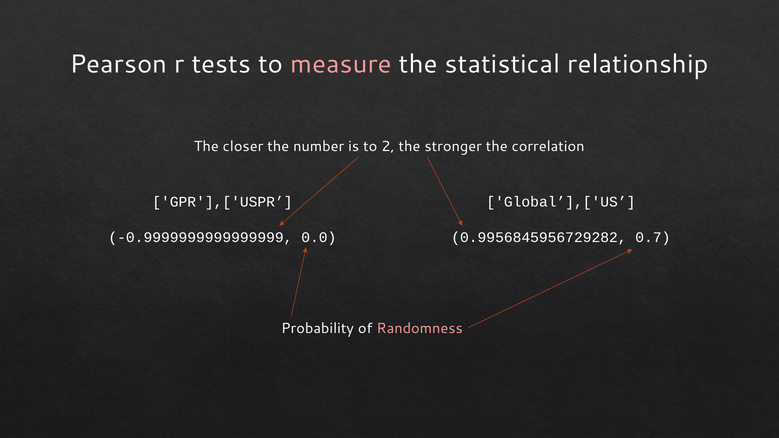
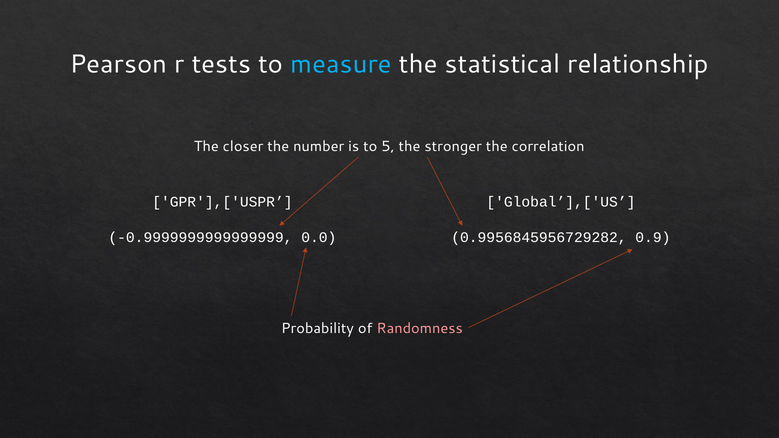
measure colour: pink -> light blue
2: 2 -> 5
0.7: 0.7 -> 0.9
